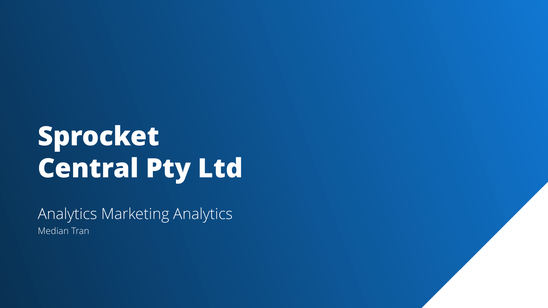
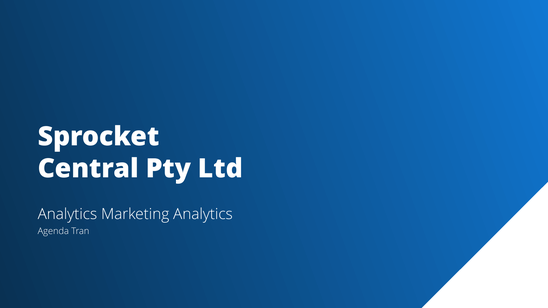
Median: Median -> Agenda
